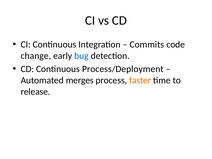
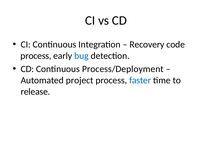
Commits: Commits -> Recovery
change at (36, 56): change -> process
merges: merges -> project
faster colour: orange -> blue
